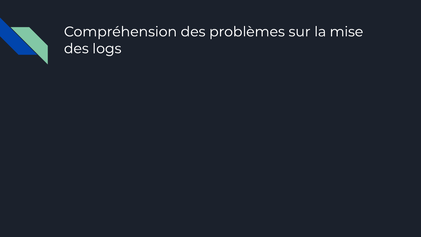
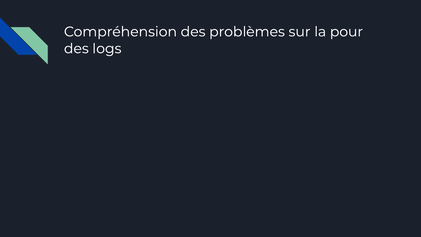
mise: mise -> pour
